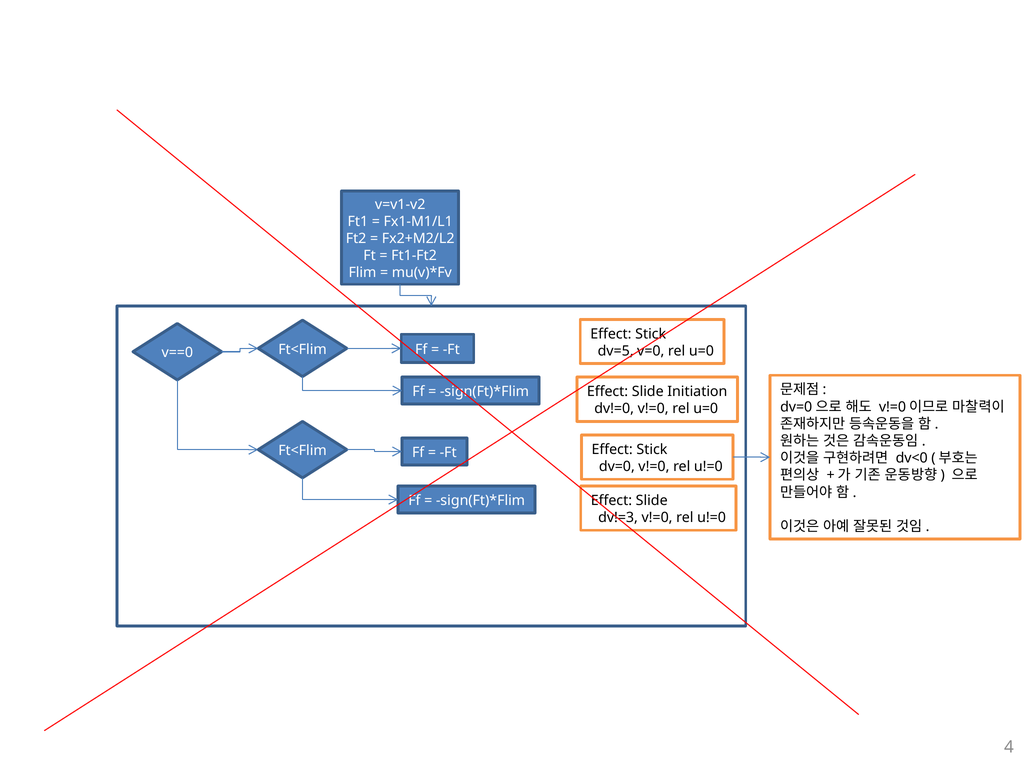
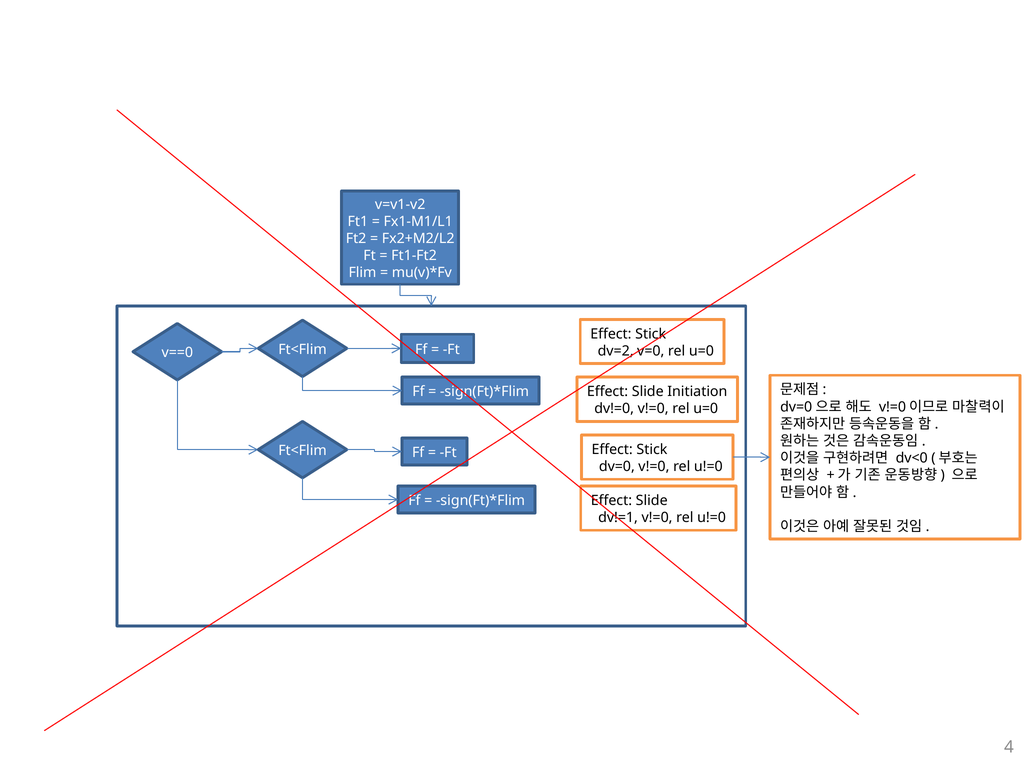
dv=5: dv=5 -> dv=2
dv!=3: dv!=3 -> dv!=1
